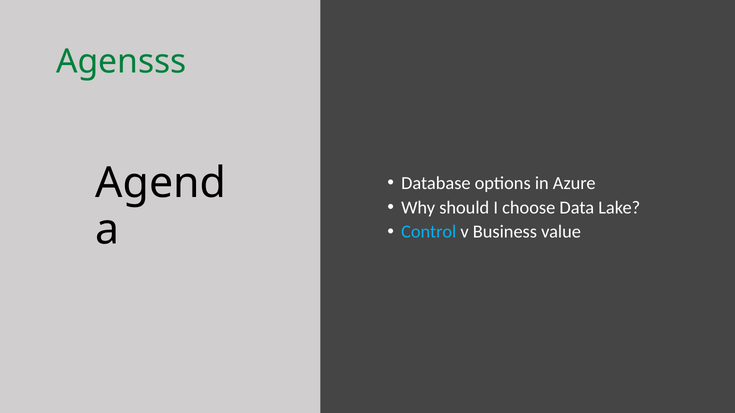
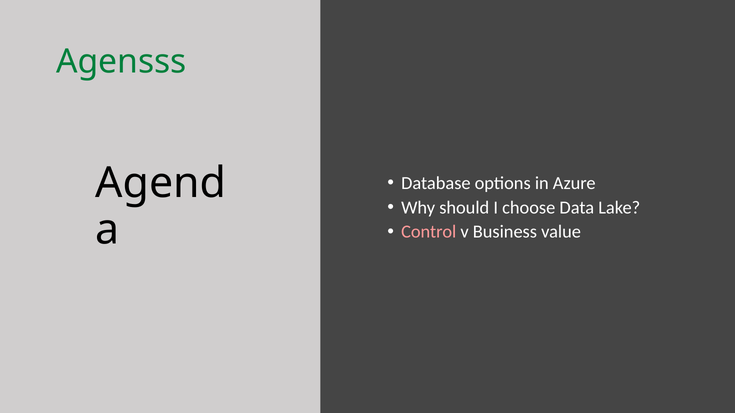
Control colour: light blue -> pink
